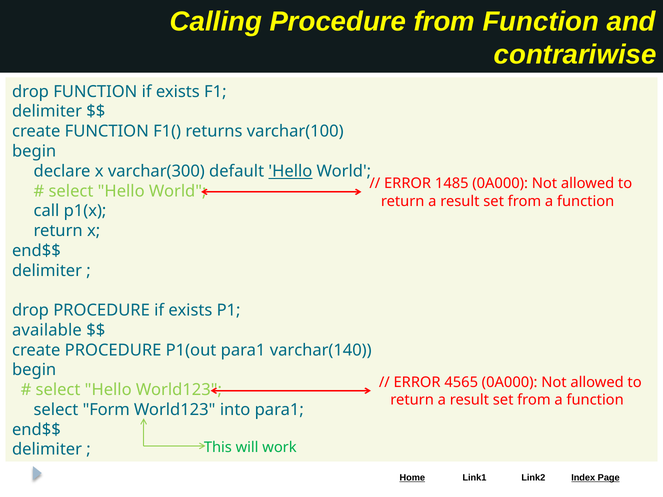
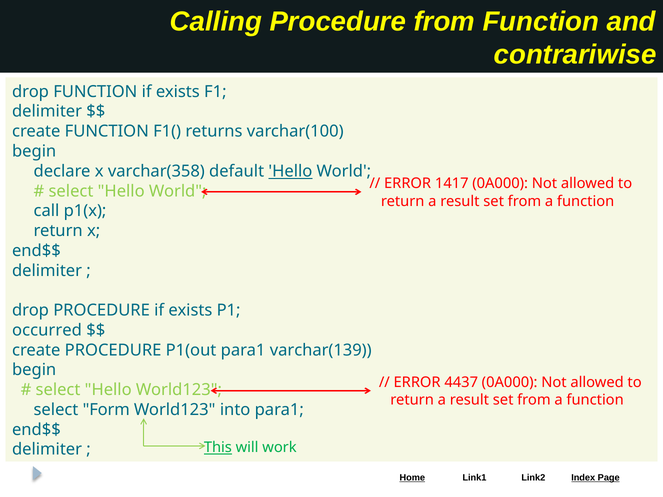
varchar(300: varchar(300 -> varchar(358
1485: 1485 -> 1417
available: available -> occurred
varchar(140: varchar(140 -> varchar(139
4565: 4565 -> 4437
This underline: none -> present
